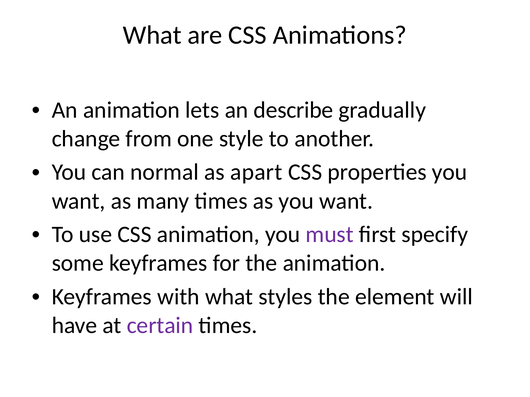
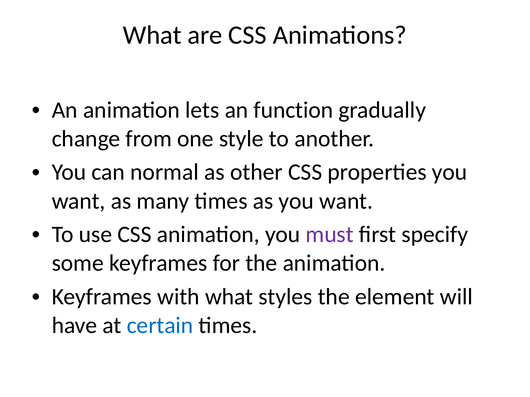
describe: describe -> function
apart: apart -> other
certain colour: purple -> blue
